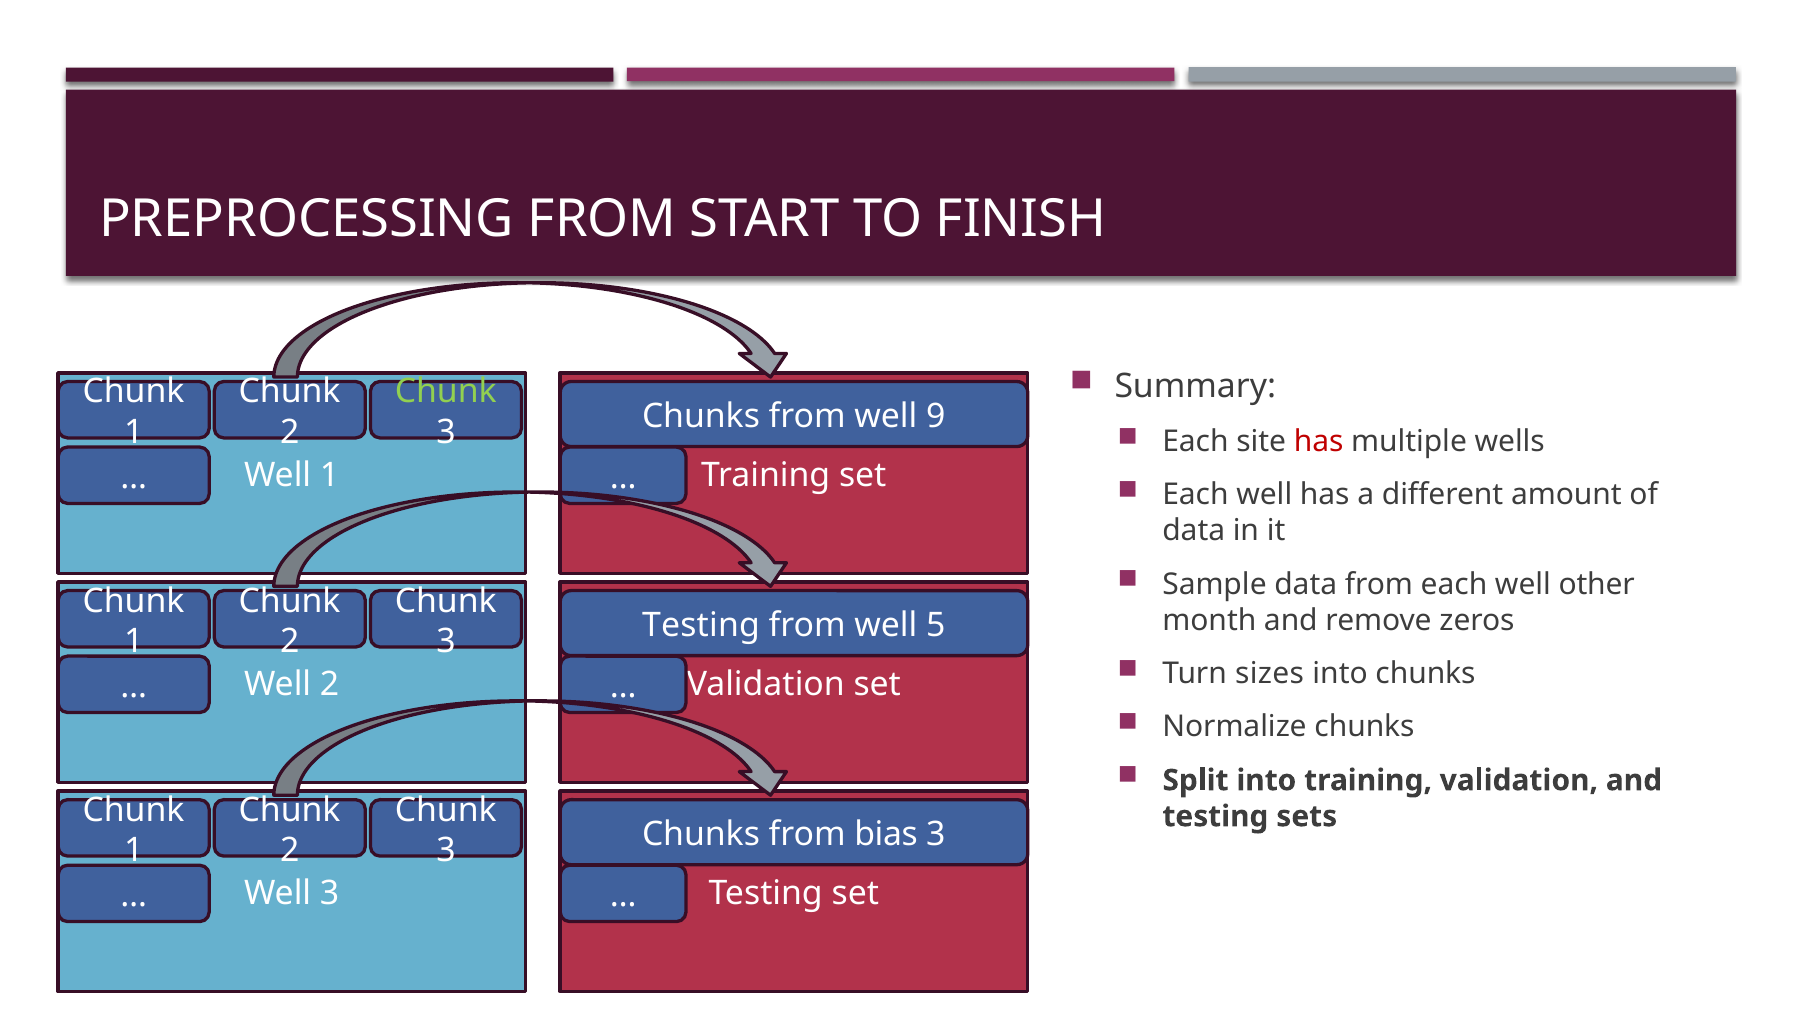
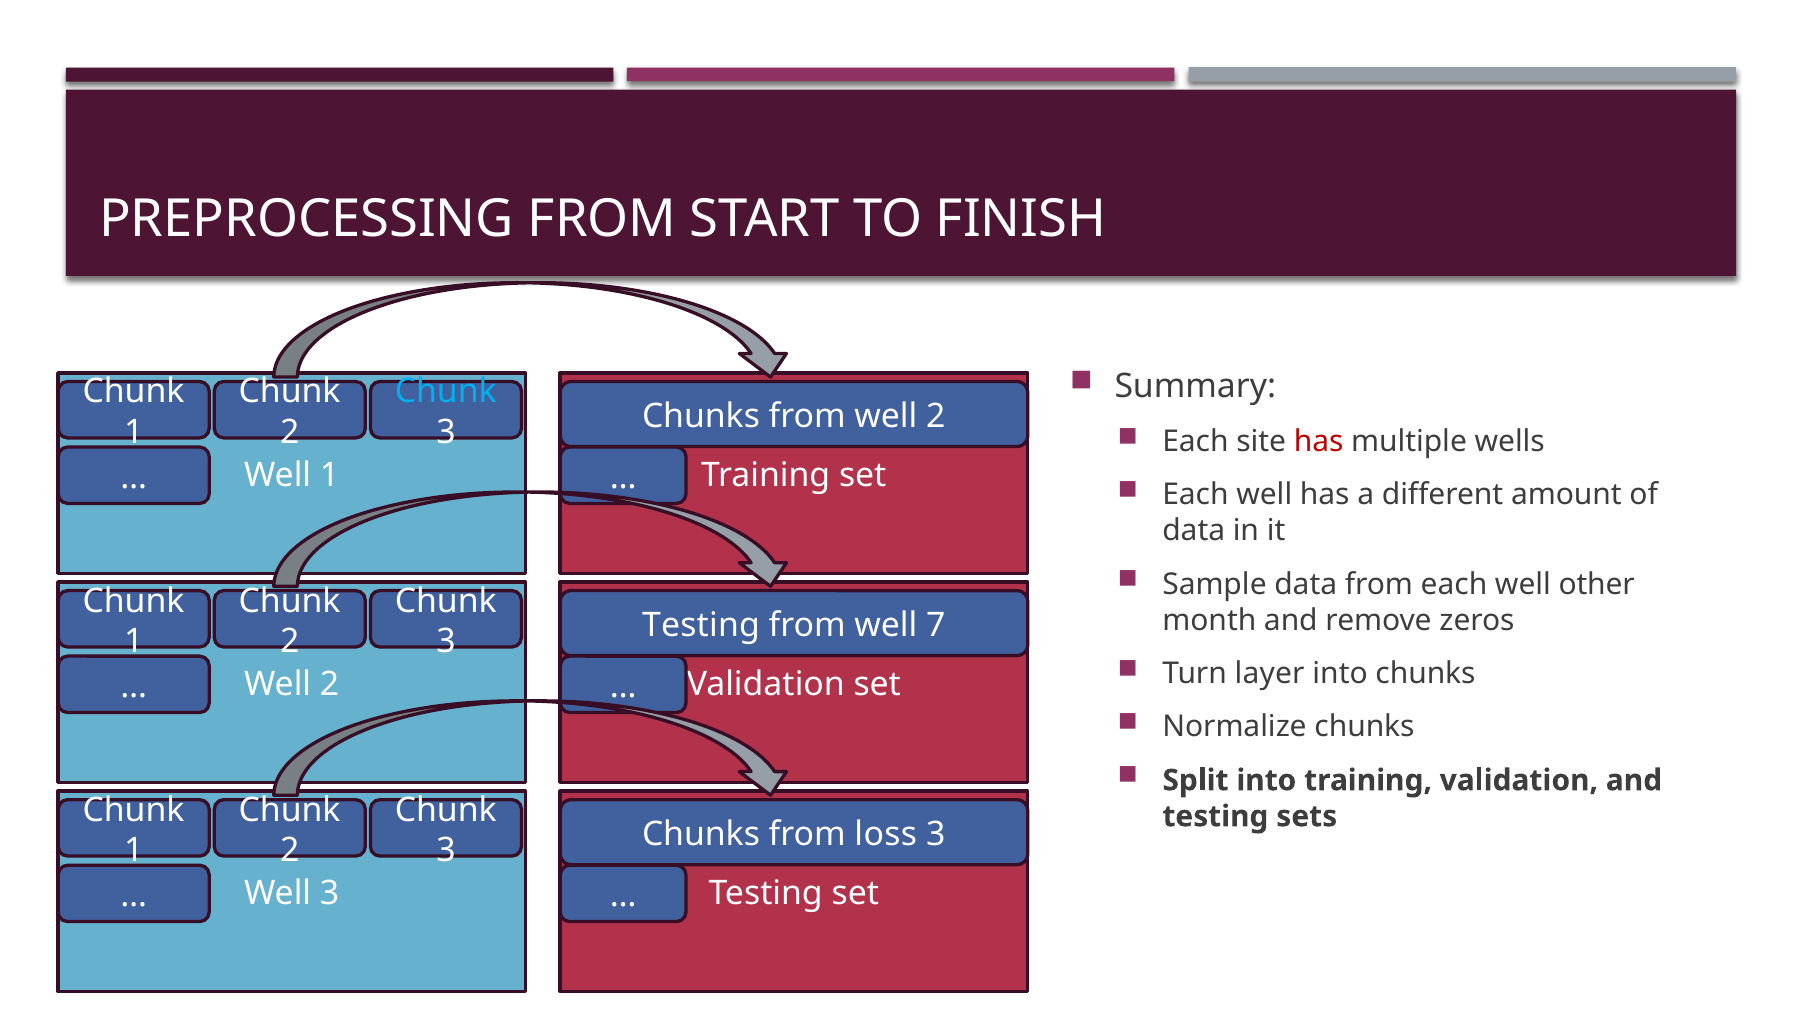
Chunk at (446, 392) colour: light green -> light blue
from well 9: 9 -> 2
5: 5 -> 7
sizes: sizes -> layer
bias: bias -> loss
